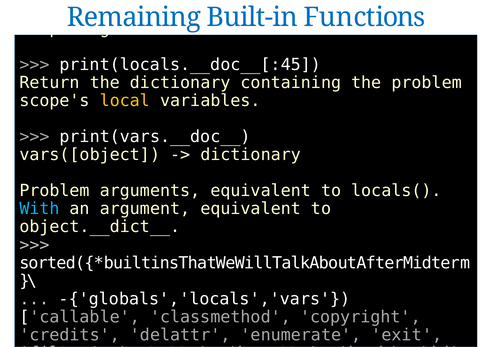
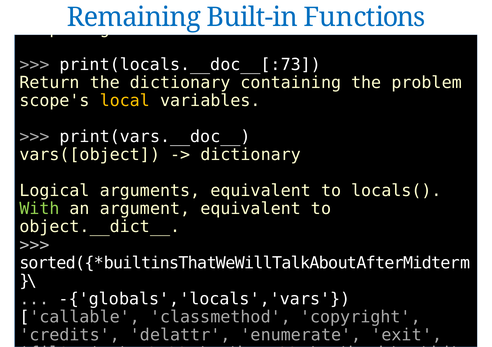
print(locals.__doc__[:45: print(locals.__doc__[:45 -> print(locals.__doc__[:73
Problem at (55, 191): Problem -> Logical
With colour: light blue -> light green
